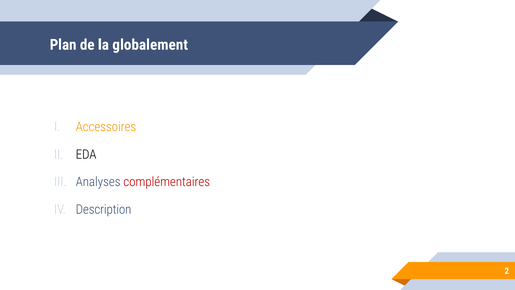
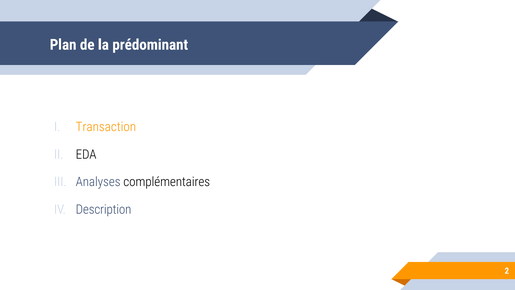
globalement: globalement -> prédominant
Accessoires: Accessoires -> Transaction
complémentaires colour: red -> black
